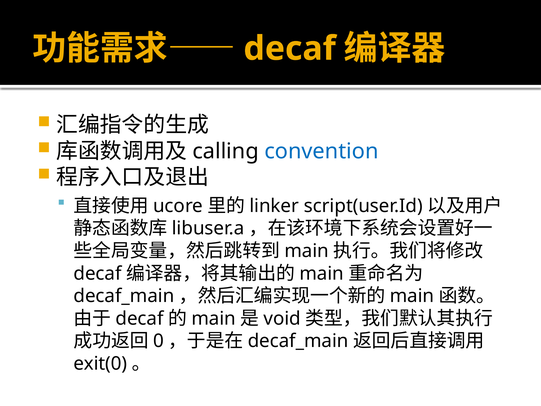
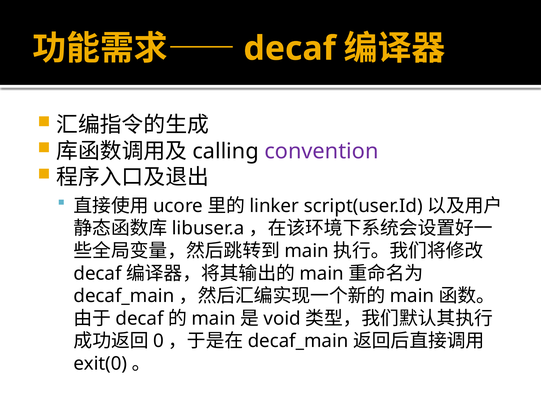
convention colour: blue -> purple
